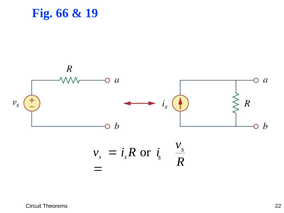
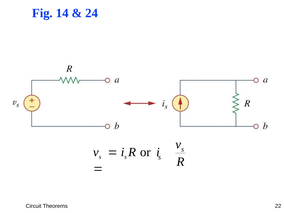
66: 66 -> 14
19: 19 -> 24
